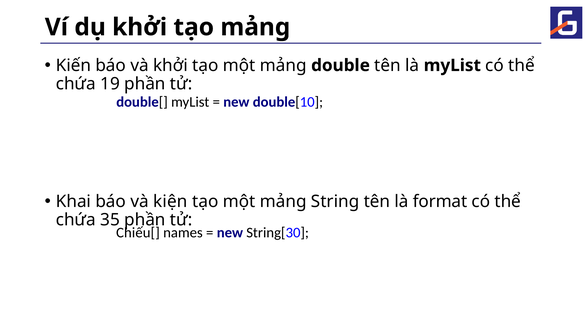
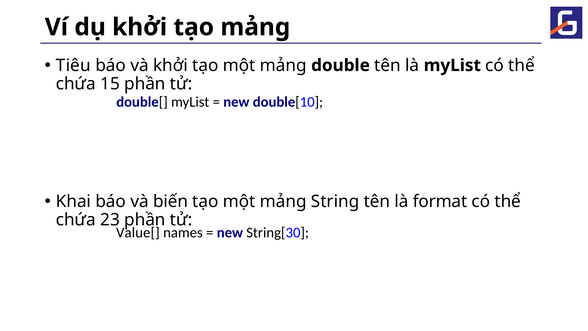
Kiến: Kiến -> Tiêu
19: 19 -> 15
kiện: kiện -> biến
35: 35 -> 23
Chiếu[: Chiếu[ -> Value[
